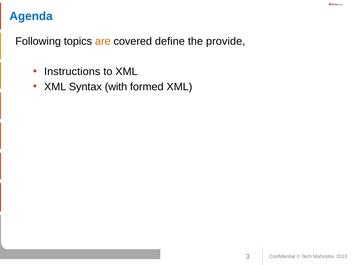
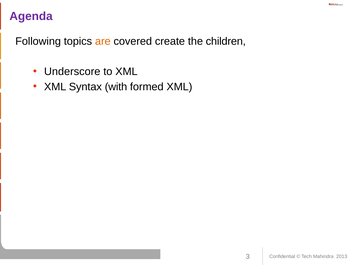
Agenda colour: blue -> purple
define: define -> create
provide: provide -> children
Instructions: Instructions -> Underscore
